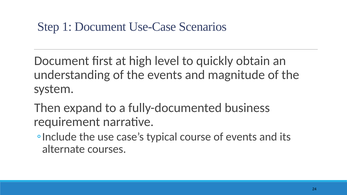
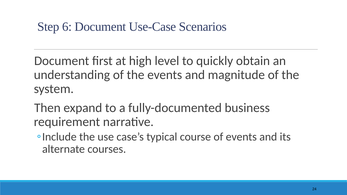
1: 1 -> 6
